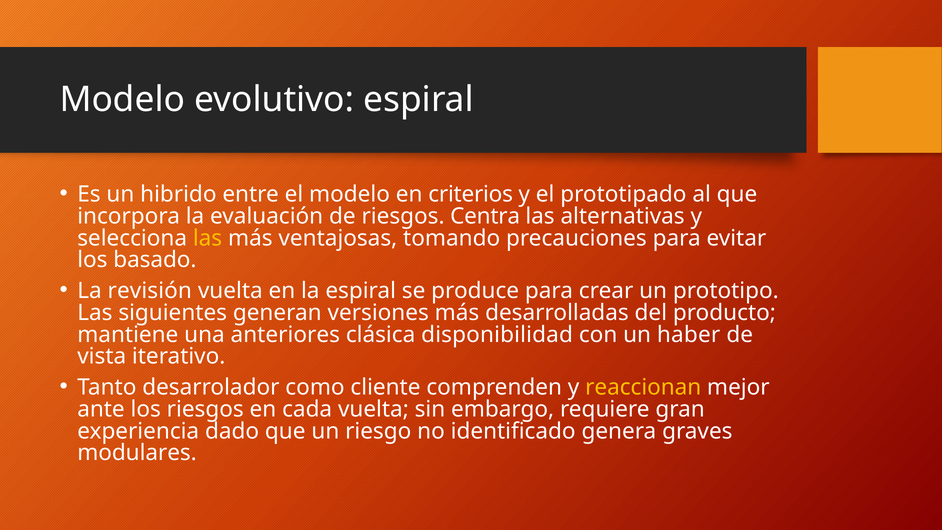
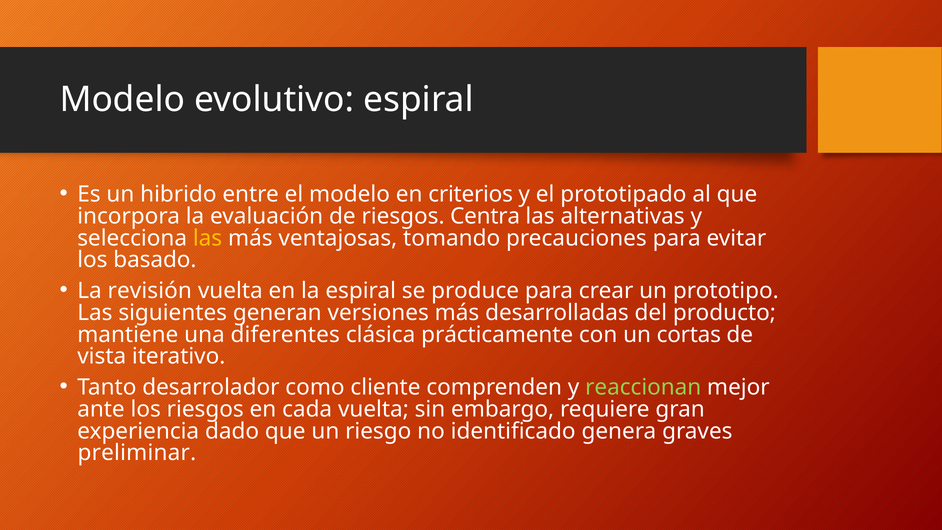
anteriores: anteriores -> diferentes
disponibilidad: disponibilidad -> prácticamente
haber: haber -> cortas
reaccionan colour: yellow -> light green
modulares: modulares -> preliminar
